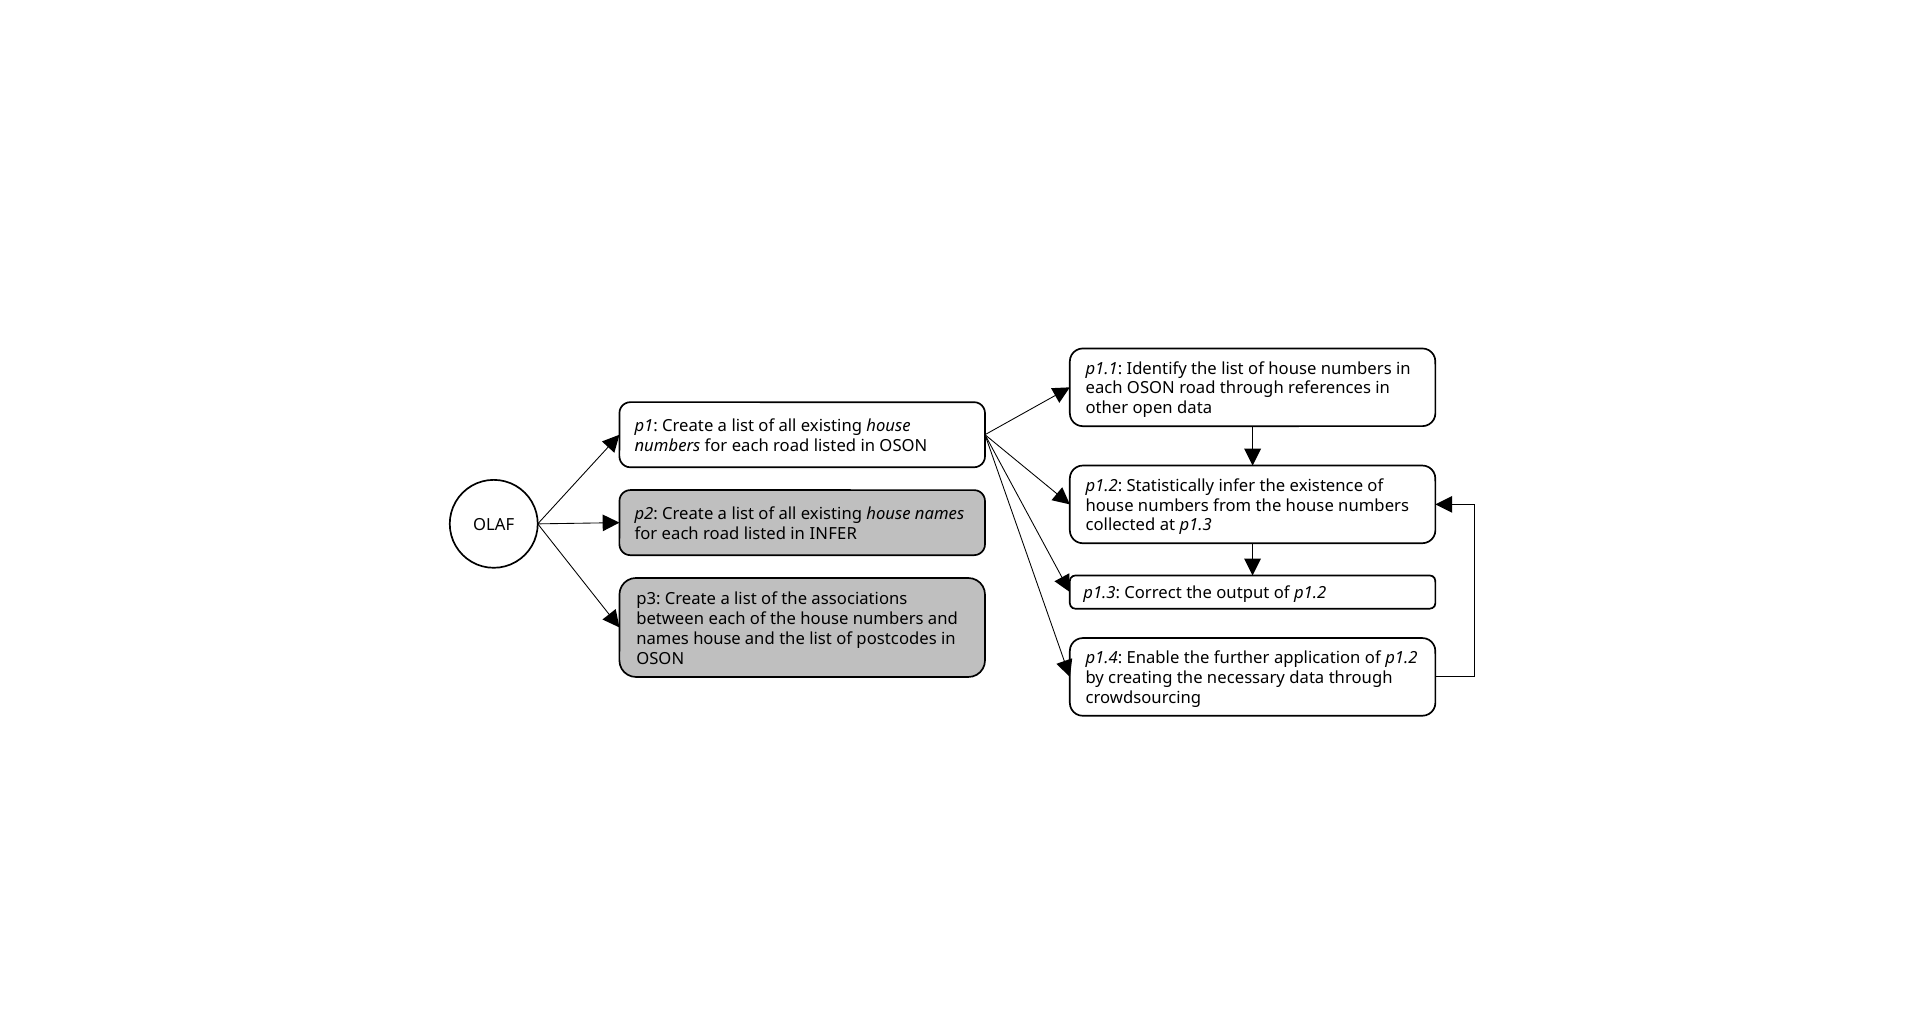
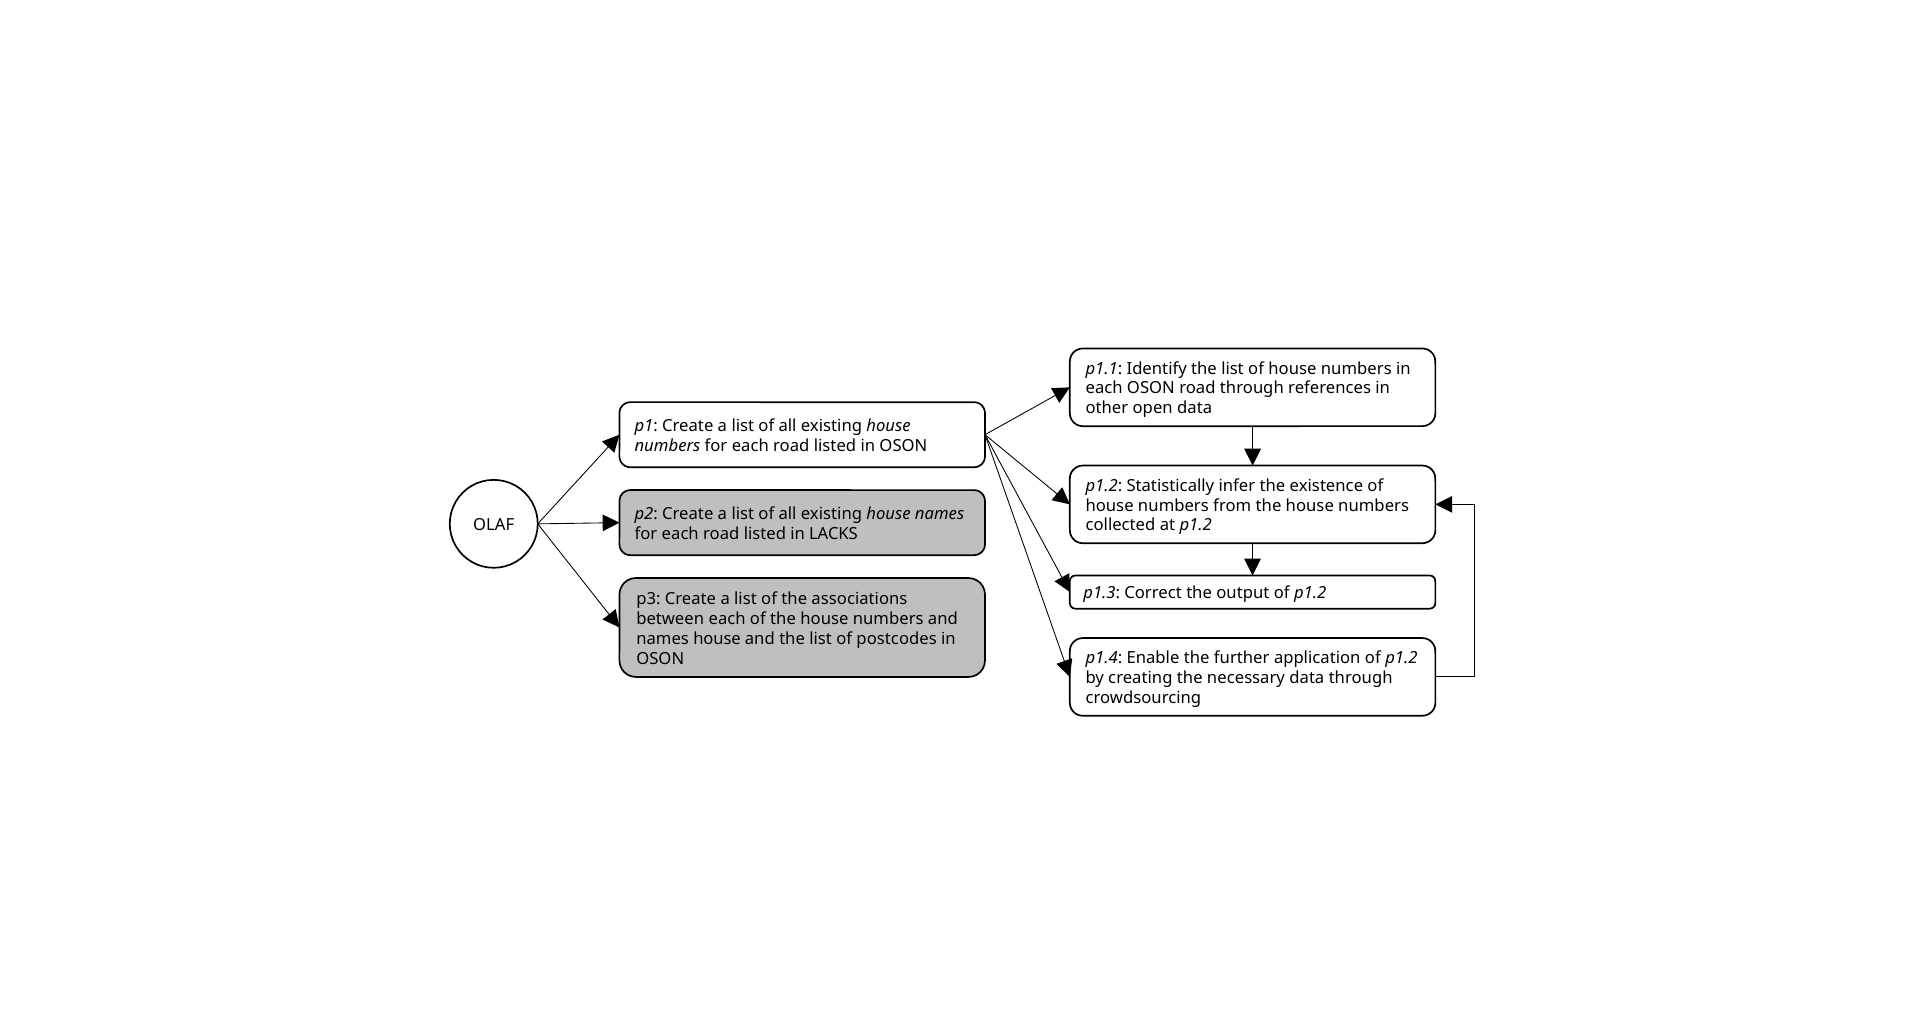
at p1.3: p1.3 -> p1.2
in INFER: INFER -> LACKS
